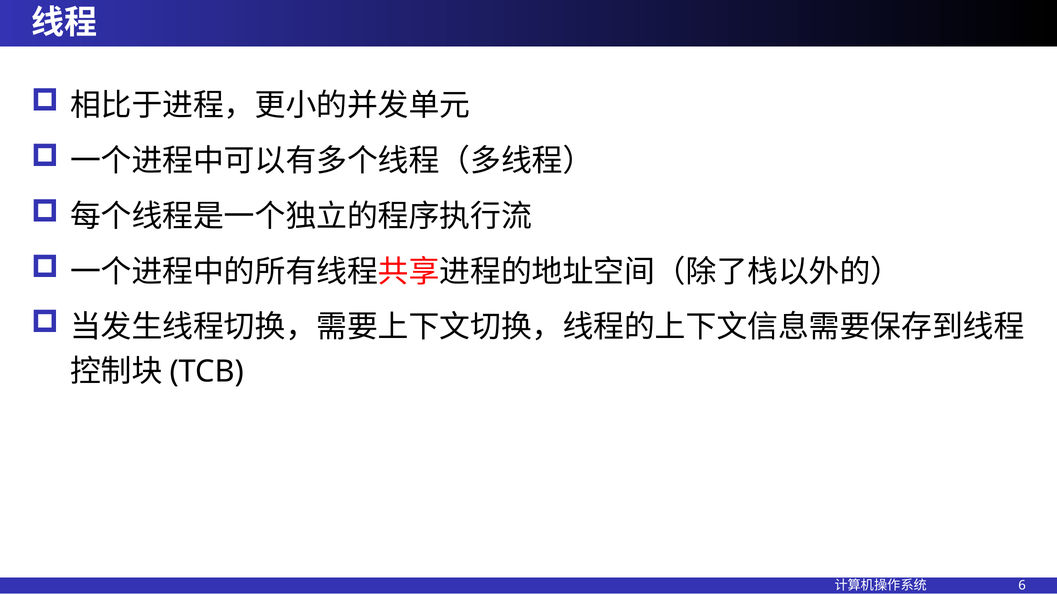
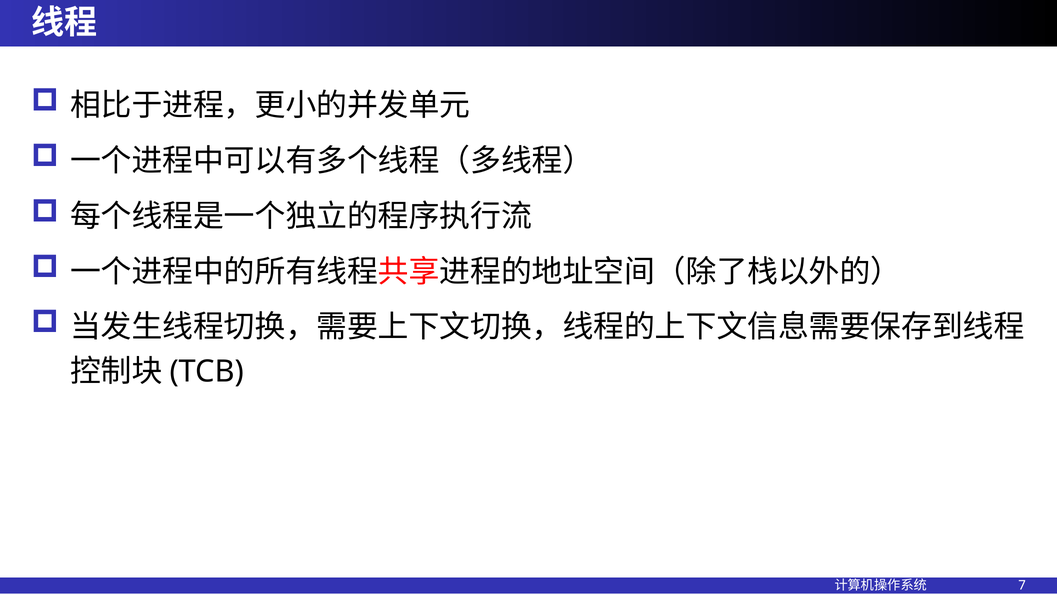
6: 6 -> 7
